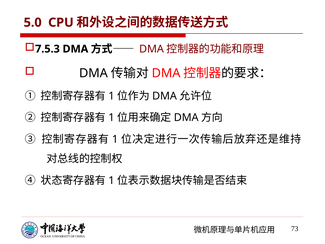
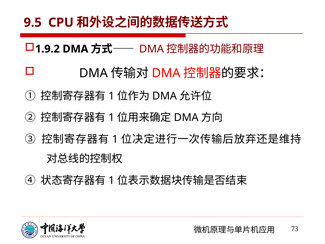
5.0: 5.0 -> 9.5
7.5.3: 7.5.3 -> 1.9.2
